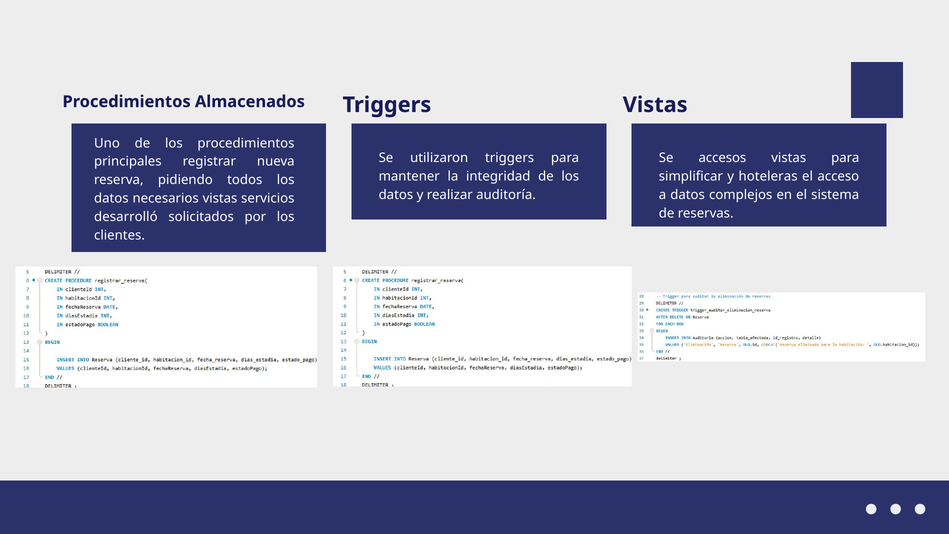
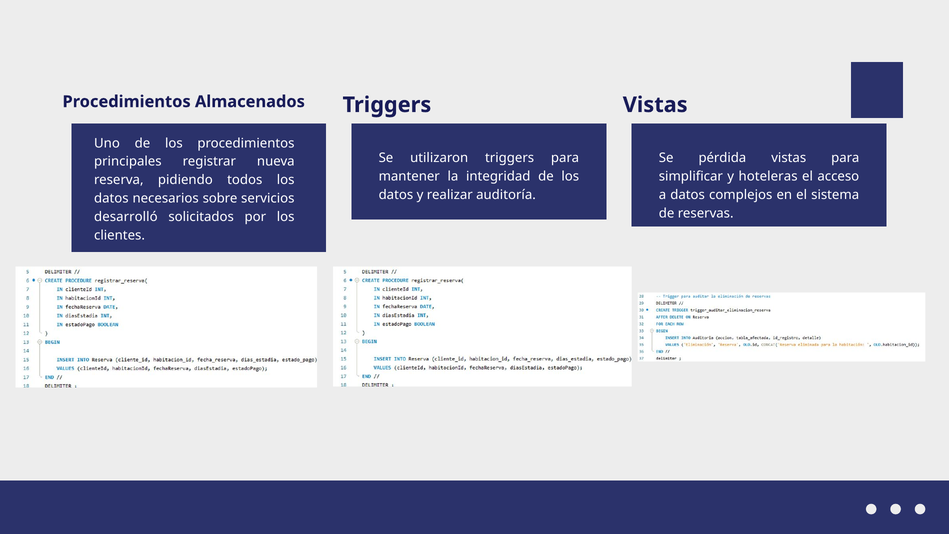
accesos: accesos -> pérdida
necesarios vistas: vistas -> sobre
